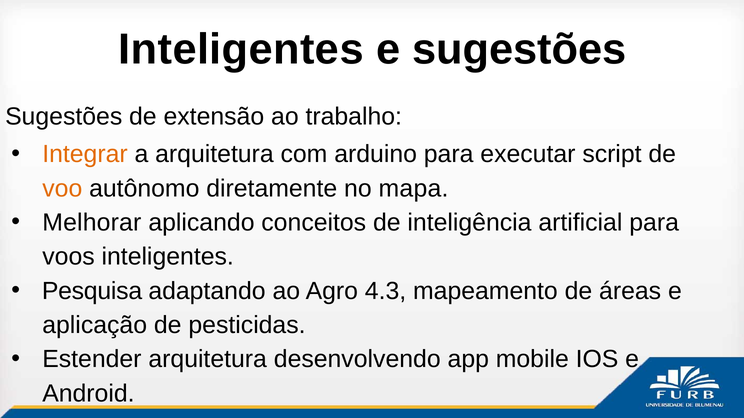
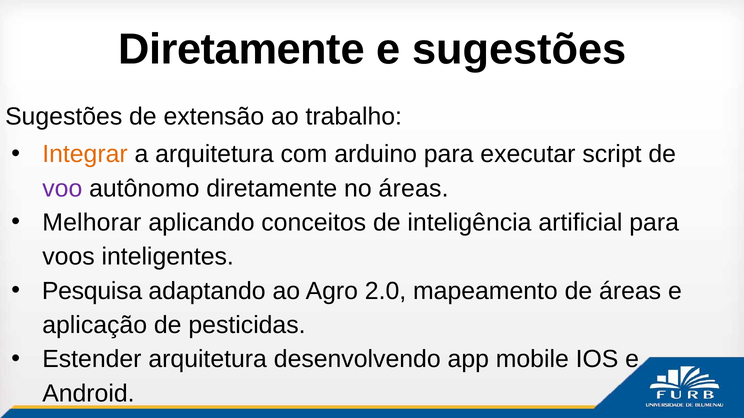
Inteligentes at (241, 49): Inteligentes -> Diretamente
voo colour: orange -> purple
no mapa: mapa -> áreas
4.3: 4.3 -> 2.0
